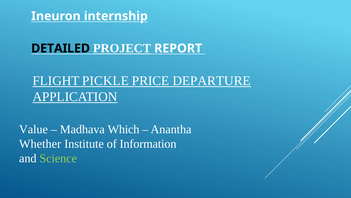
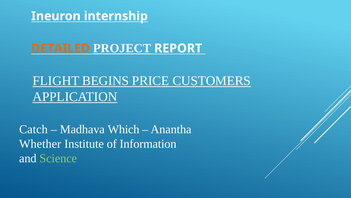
DETAILED colour: black -> orange
PICKLE: PICKLE -> BEGINS
DEPARTURE: DEPARTURE -> CUSTOMERS
Value: Value -> Catch
